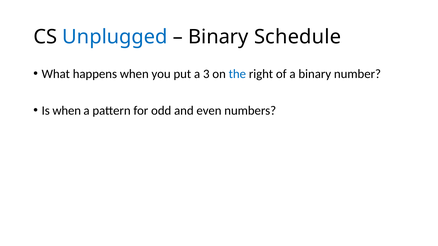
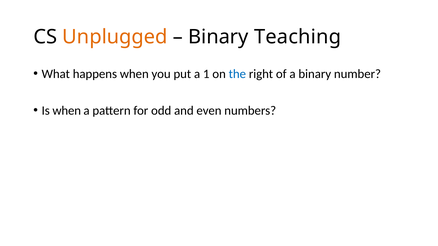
Unplugged colour: blue -> orange
Schedule: Schedule -> Teaching
3: 3 -> 1
